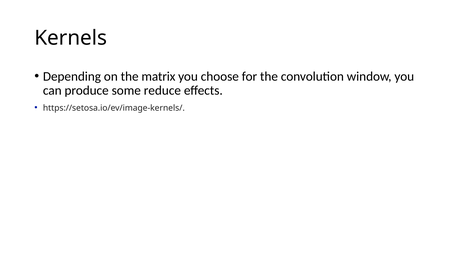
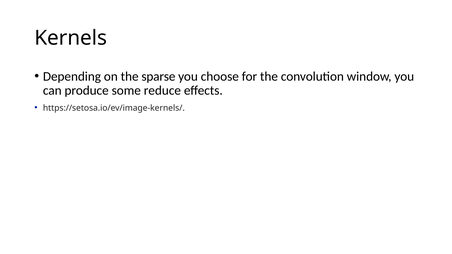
matrix: matrix -> sparse
